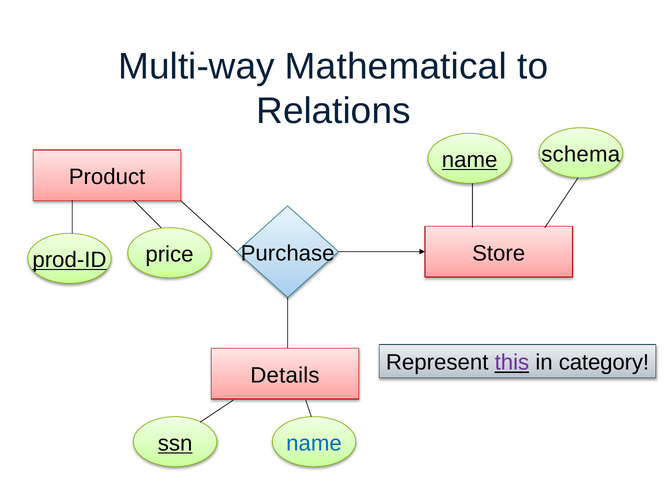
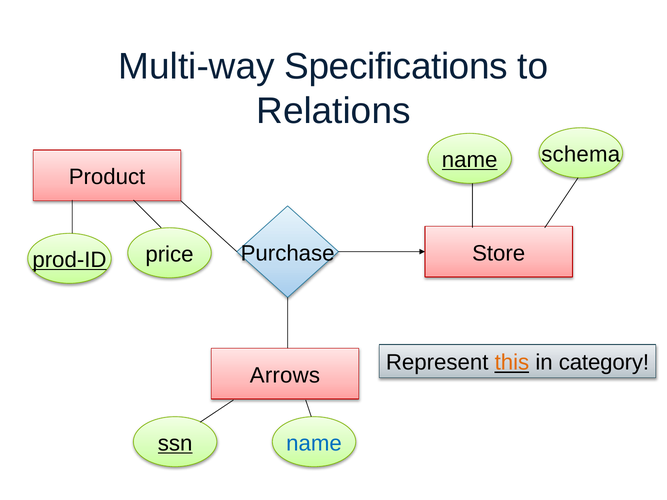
Mathematical: Mathematical -> Specifications
this colour: purple -> orange
Details: Details -> Arrows
